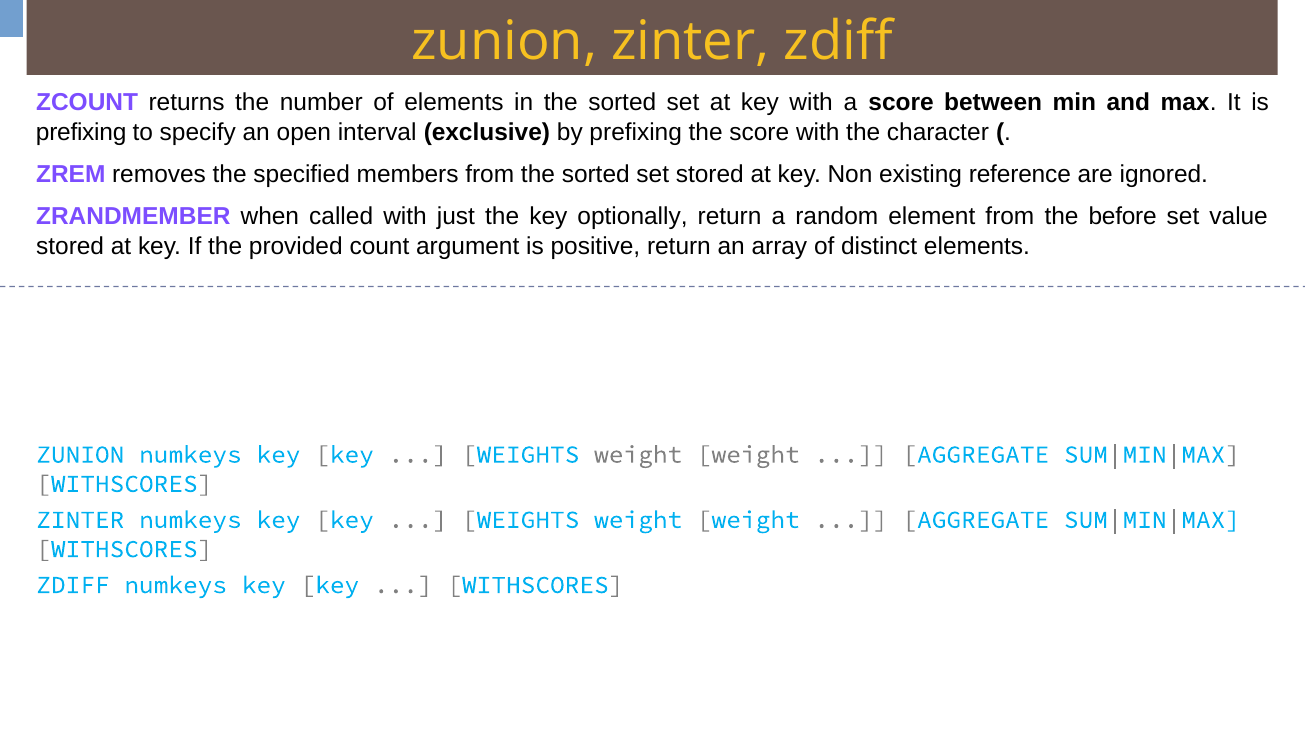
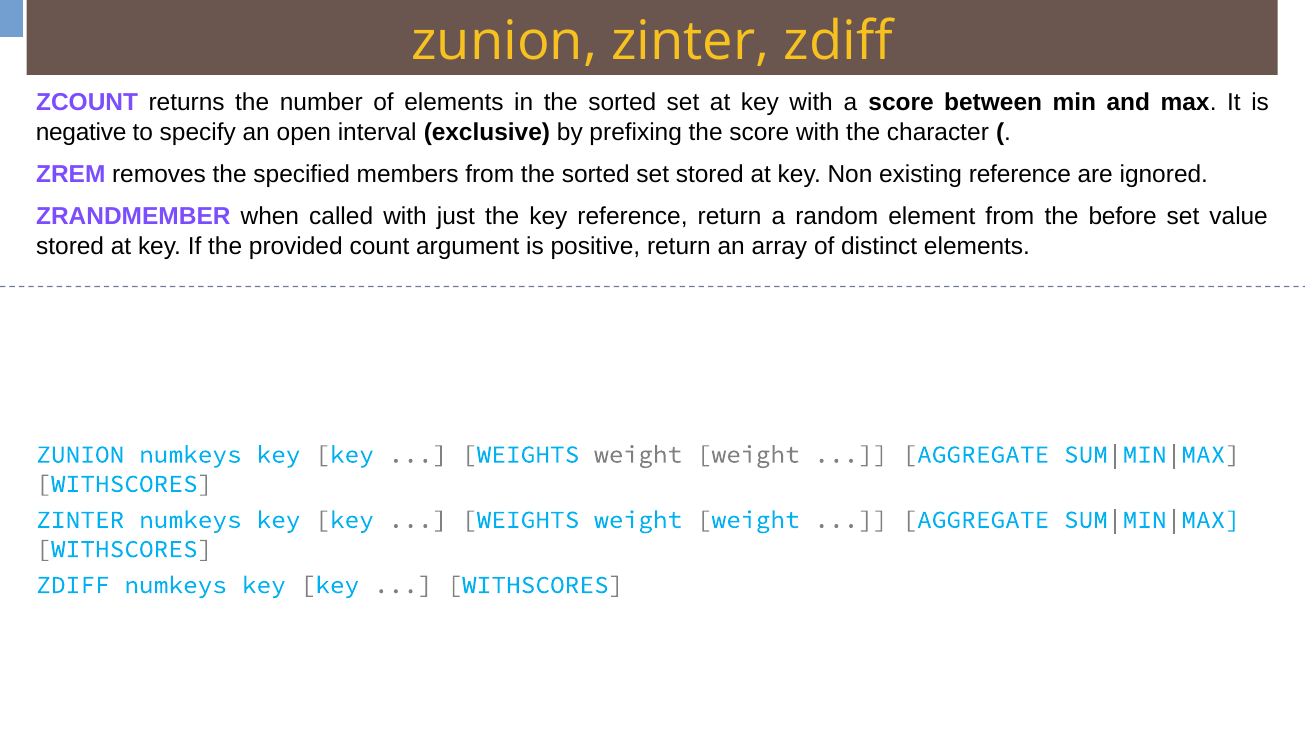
prefixing at (81, 132): prefixing -> negative
key optionally: optionally -> reference
